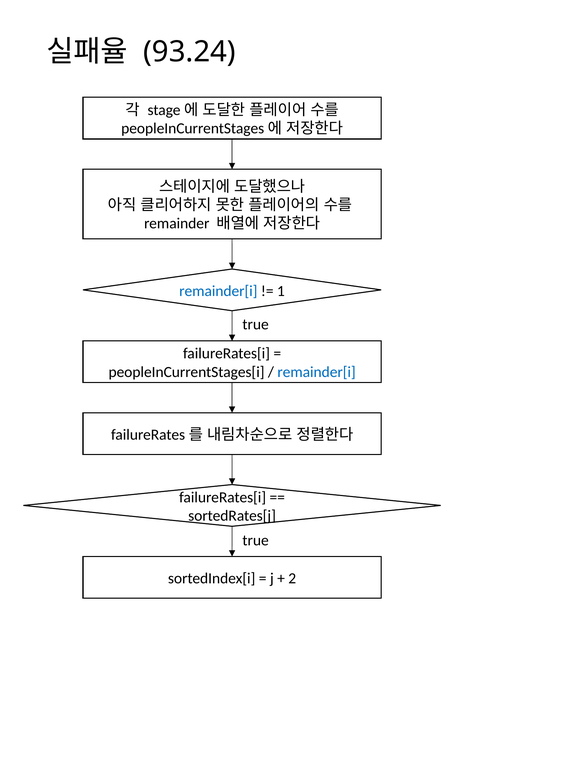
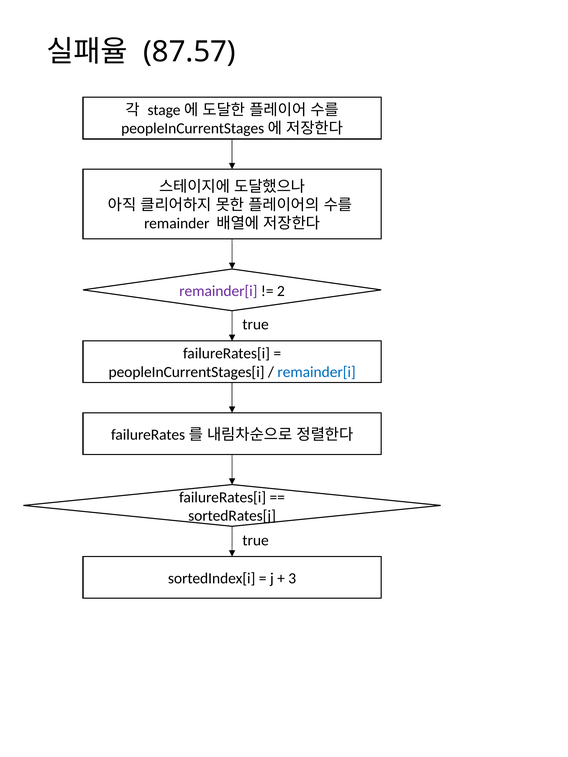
93.24: 93.24 -> 87.57
remainder[i at (218, 291) colour: blue -> purple
1: 1 -> 2
2: 2 -> 3
